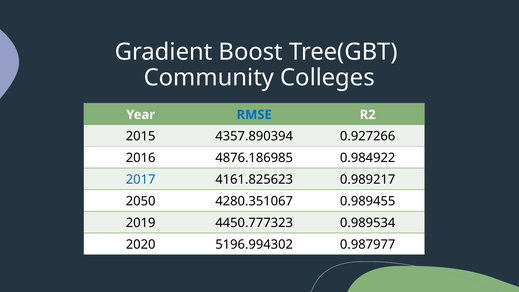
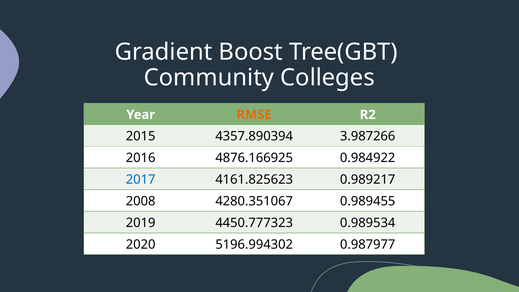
RMSE colour: blue -> orange
0.927266: 0.927266 -> 3.987266
4876.186985: 4876.186985 -> 4876.166925
2050: 2050 -> 2008
